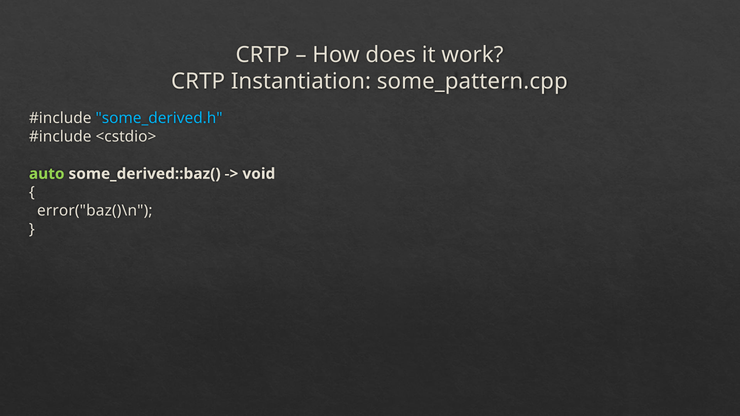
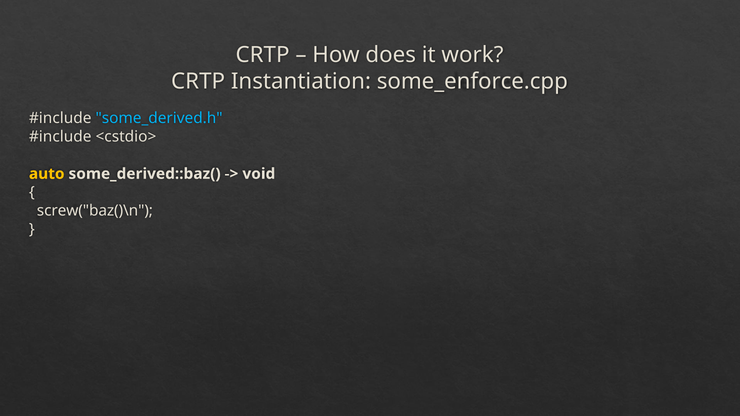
some_pattern.cpp: some_pattern.cpp -> some_enforce.cpp
auto colour: light green -> yellow
error("baz()\n: error("baz()\n -> screw("baz()\n
